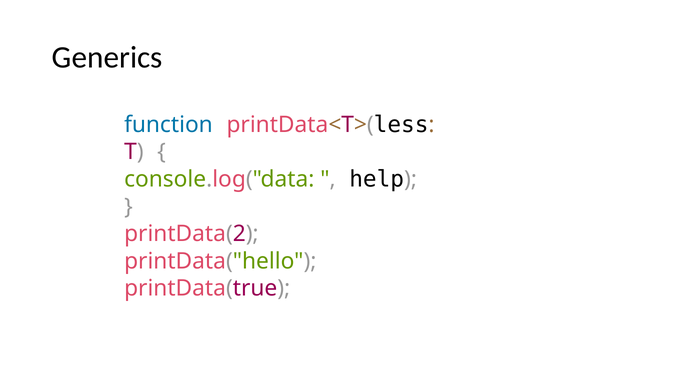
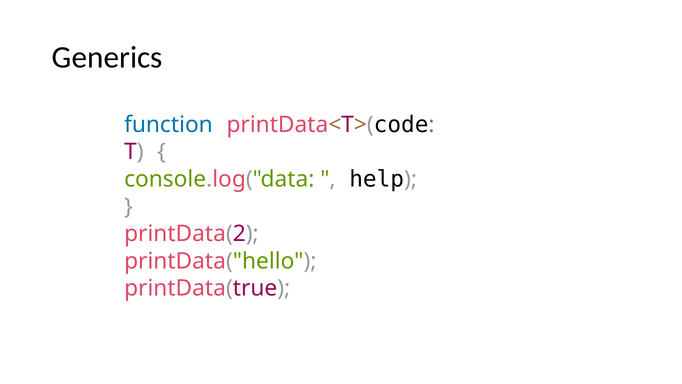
less: less -> code
